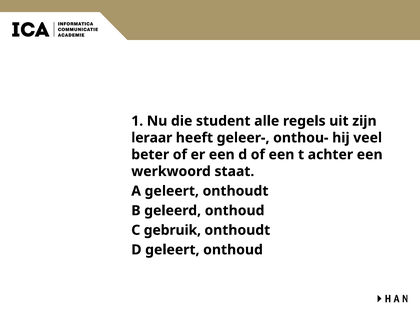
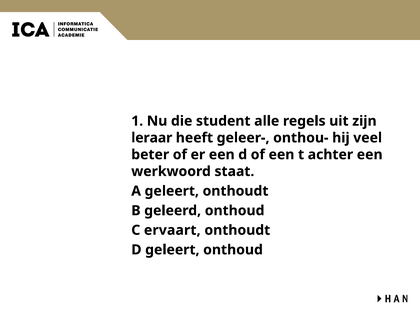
gebruik: gebruik -> ervaart
